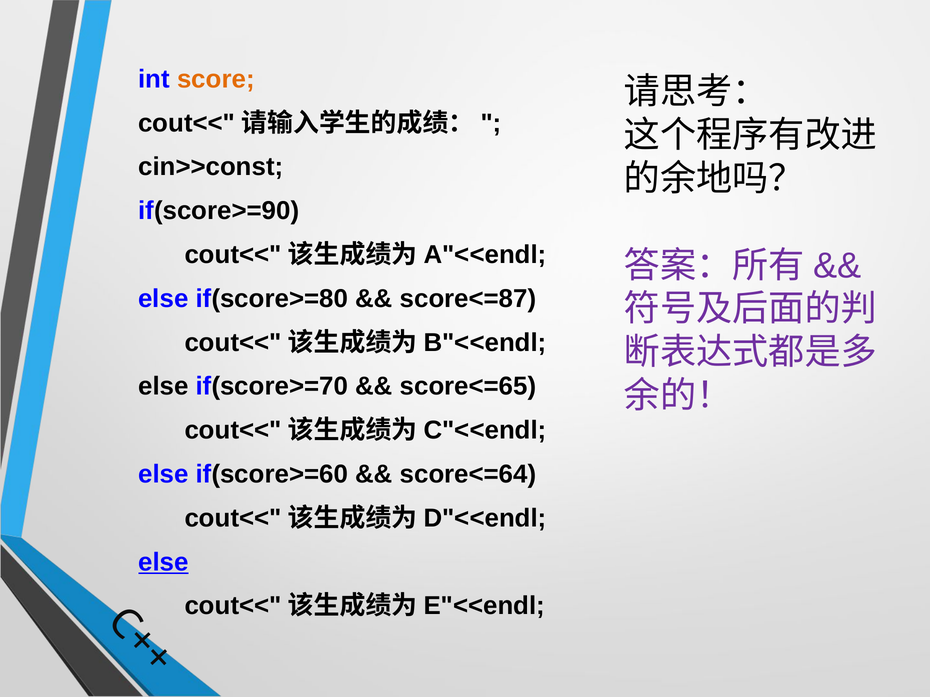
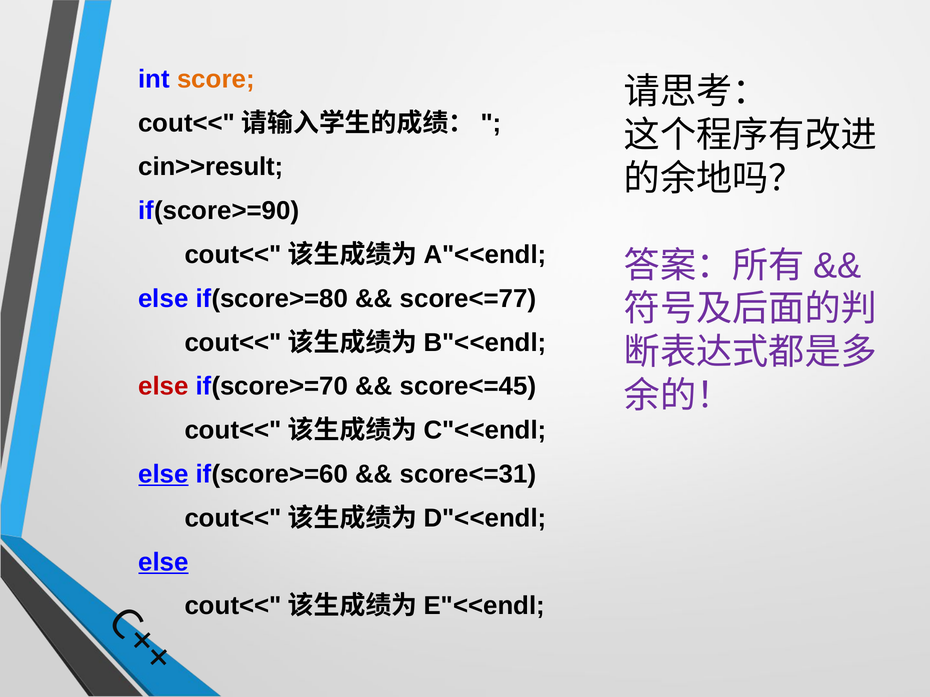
cin>>const: cin>>const -> cin>>result
score<=87: score<=87 -> score<=77
else at (163, 387) colour: black -> red
score<=65: score<=65 -> score<=45
else at (163, 475) underline: none -> present
score<=64: score<=64 -> score<=31
